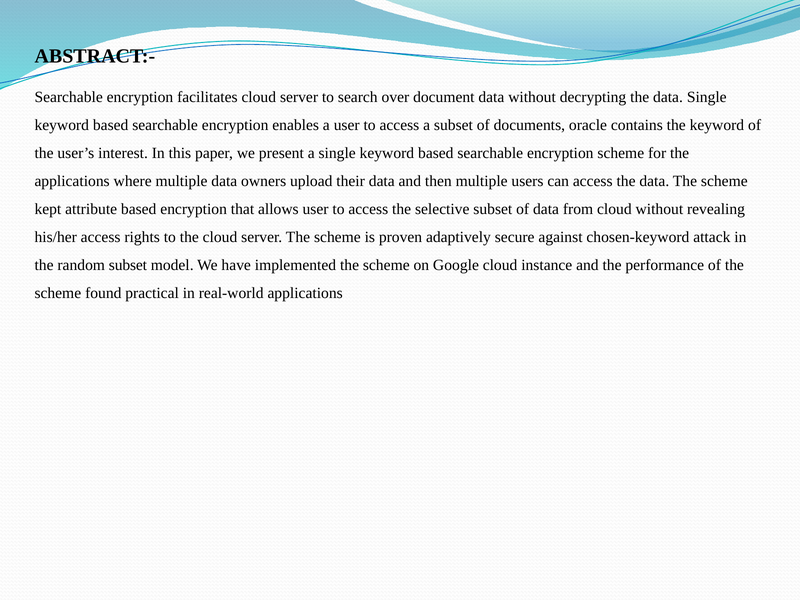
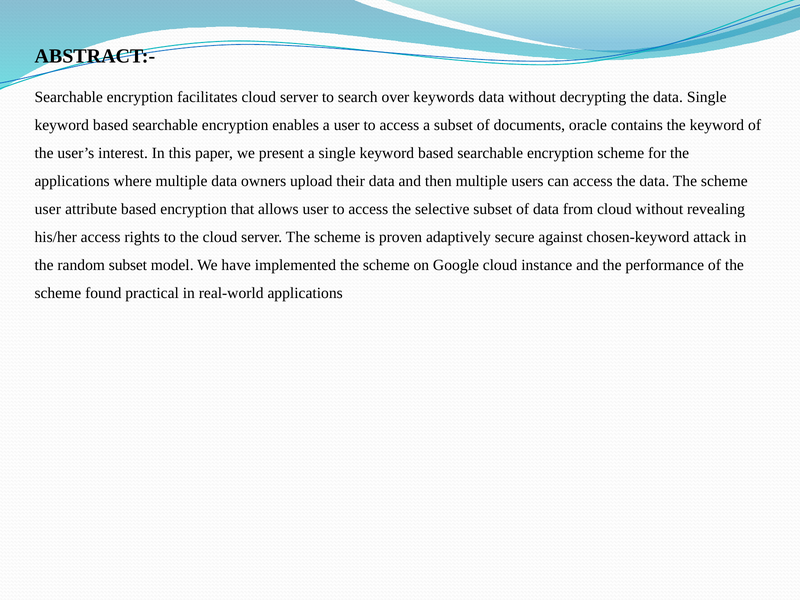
document: document -> keywords
kept at (48, 209): kept -> user
